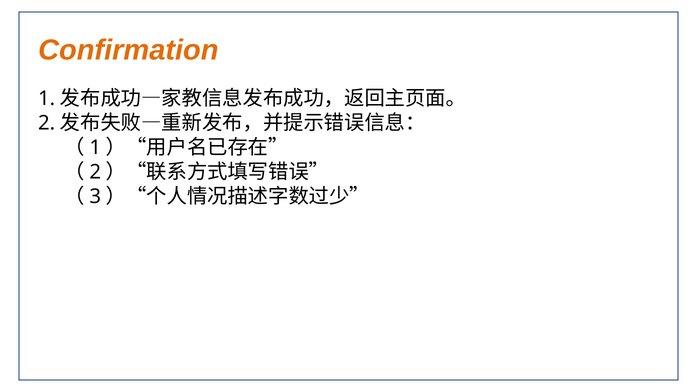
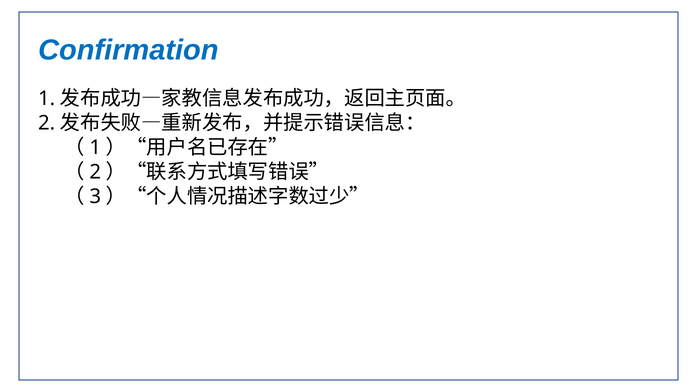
Confirmation colour: orange -> blue
